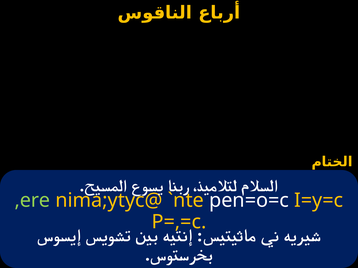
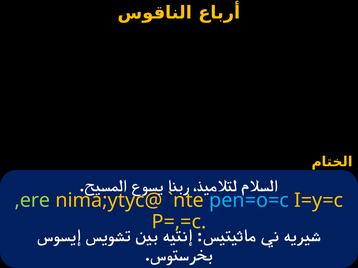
pen=o=c colour: white -> light blue
